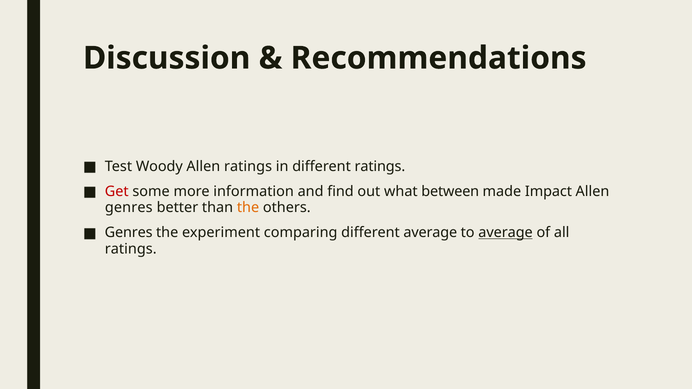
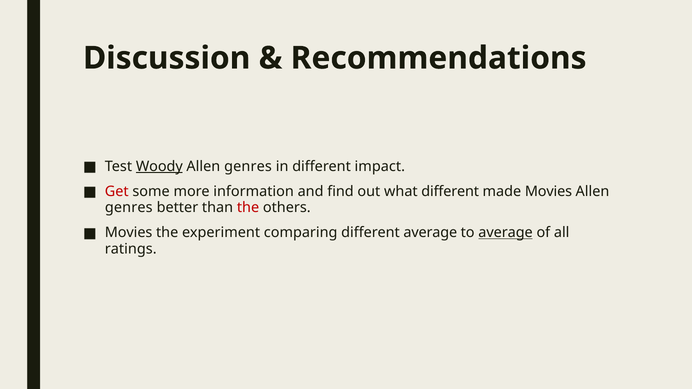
Woody underline: none -> present
ratings at (248, 167): ratings -> genres
different ratings: ratings -> impact
what between: between -> different
made Impact: Impact -> Movies
the at (248, 208) colour: orange -> red
Genres at (129, 233): Genres -> Movies
